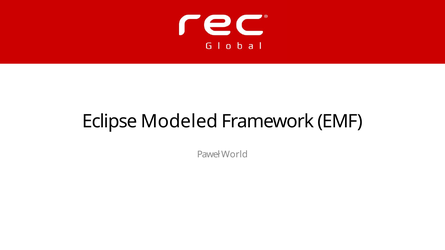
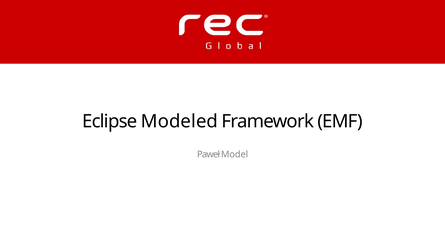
World: World -> Model
